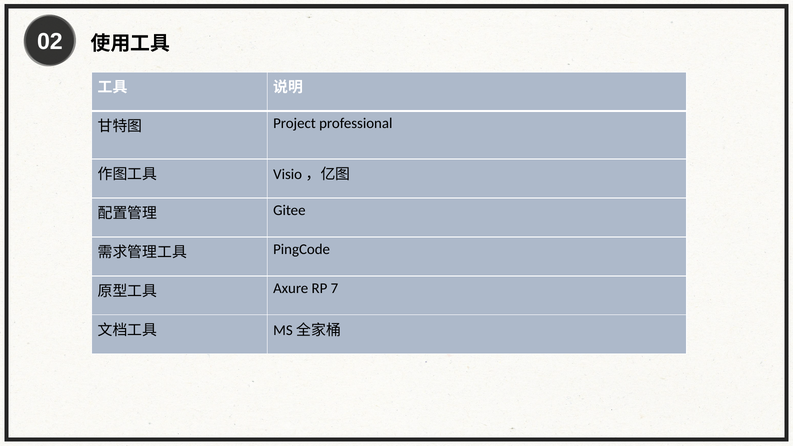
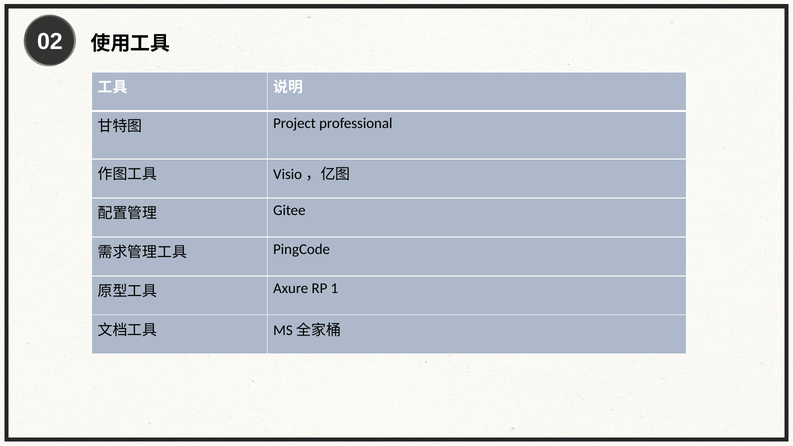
7: 7 -> 1
